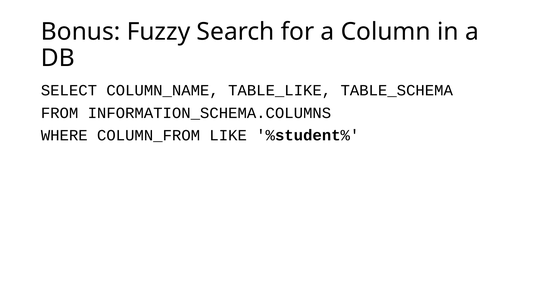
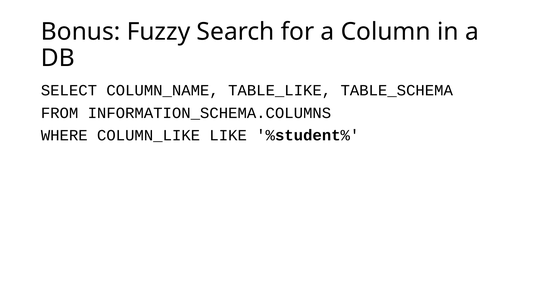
COLUMN_FROM: COLUMN_FROM -> COLUMN_LIKE
